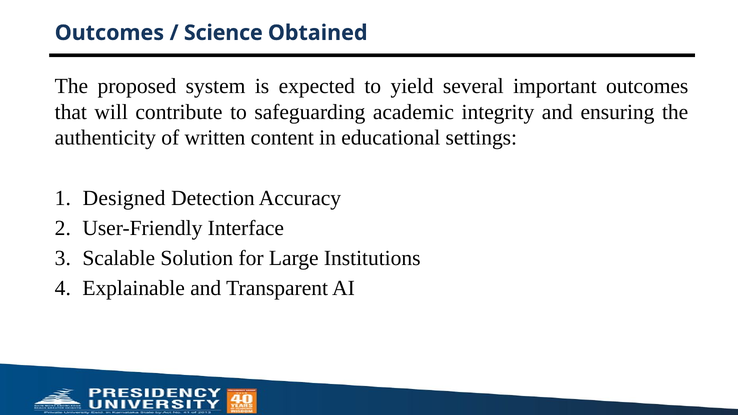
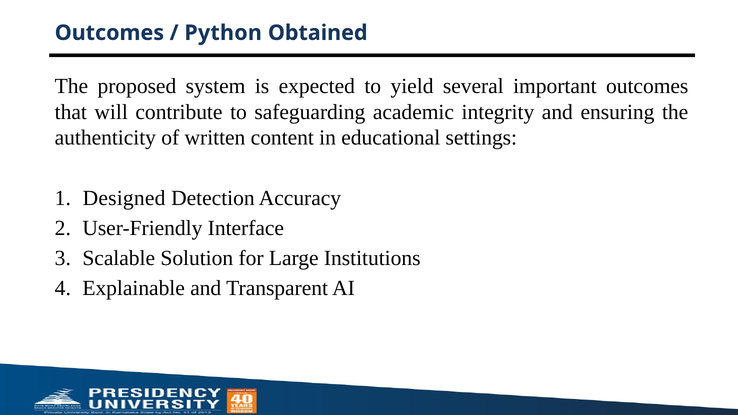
Science: Science -> Python
